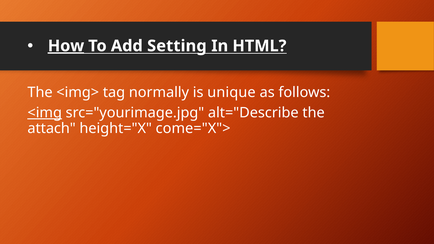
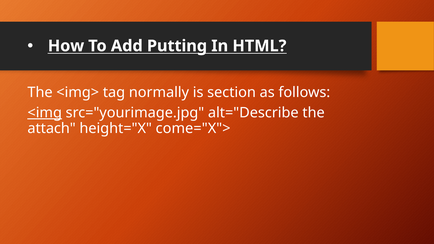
How underline: present -> none
Setting: Setting -> Putting
unique: unique -> section
